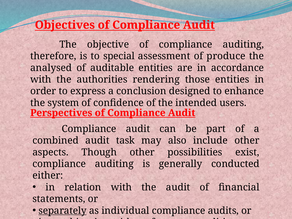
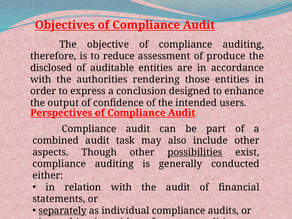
special: special -> reduce
analysed: analysed -> disclosed
system: system -> output
possibilities underline: none -> present
